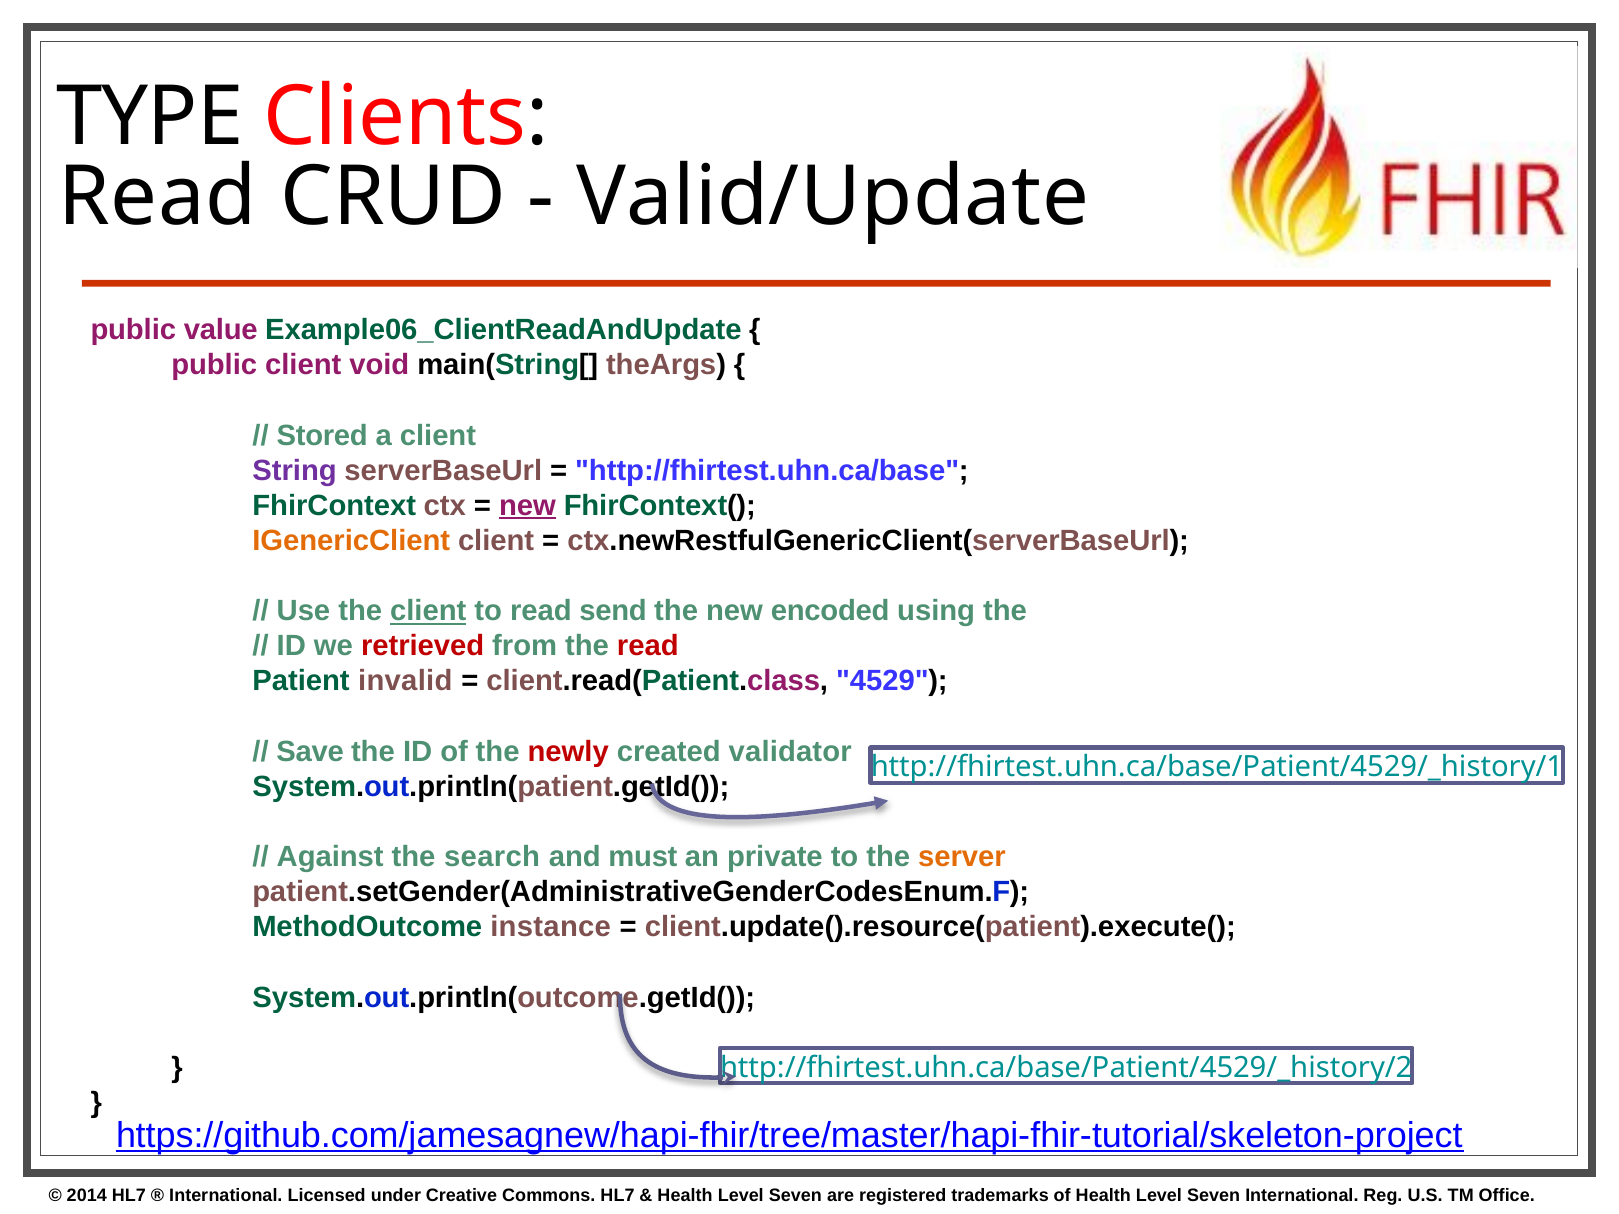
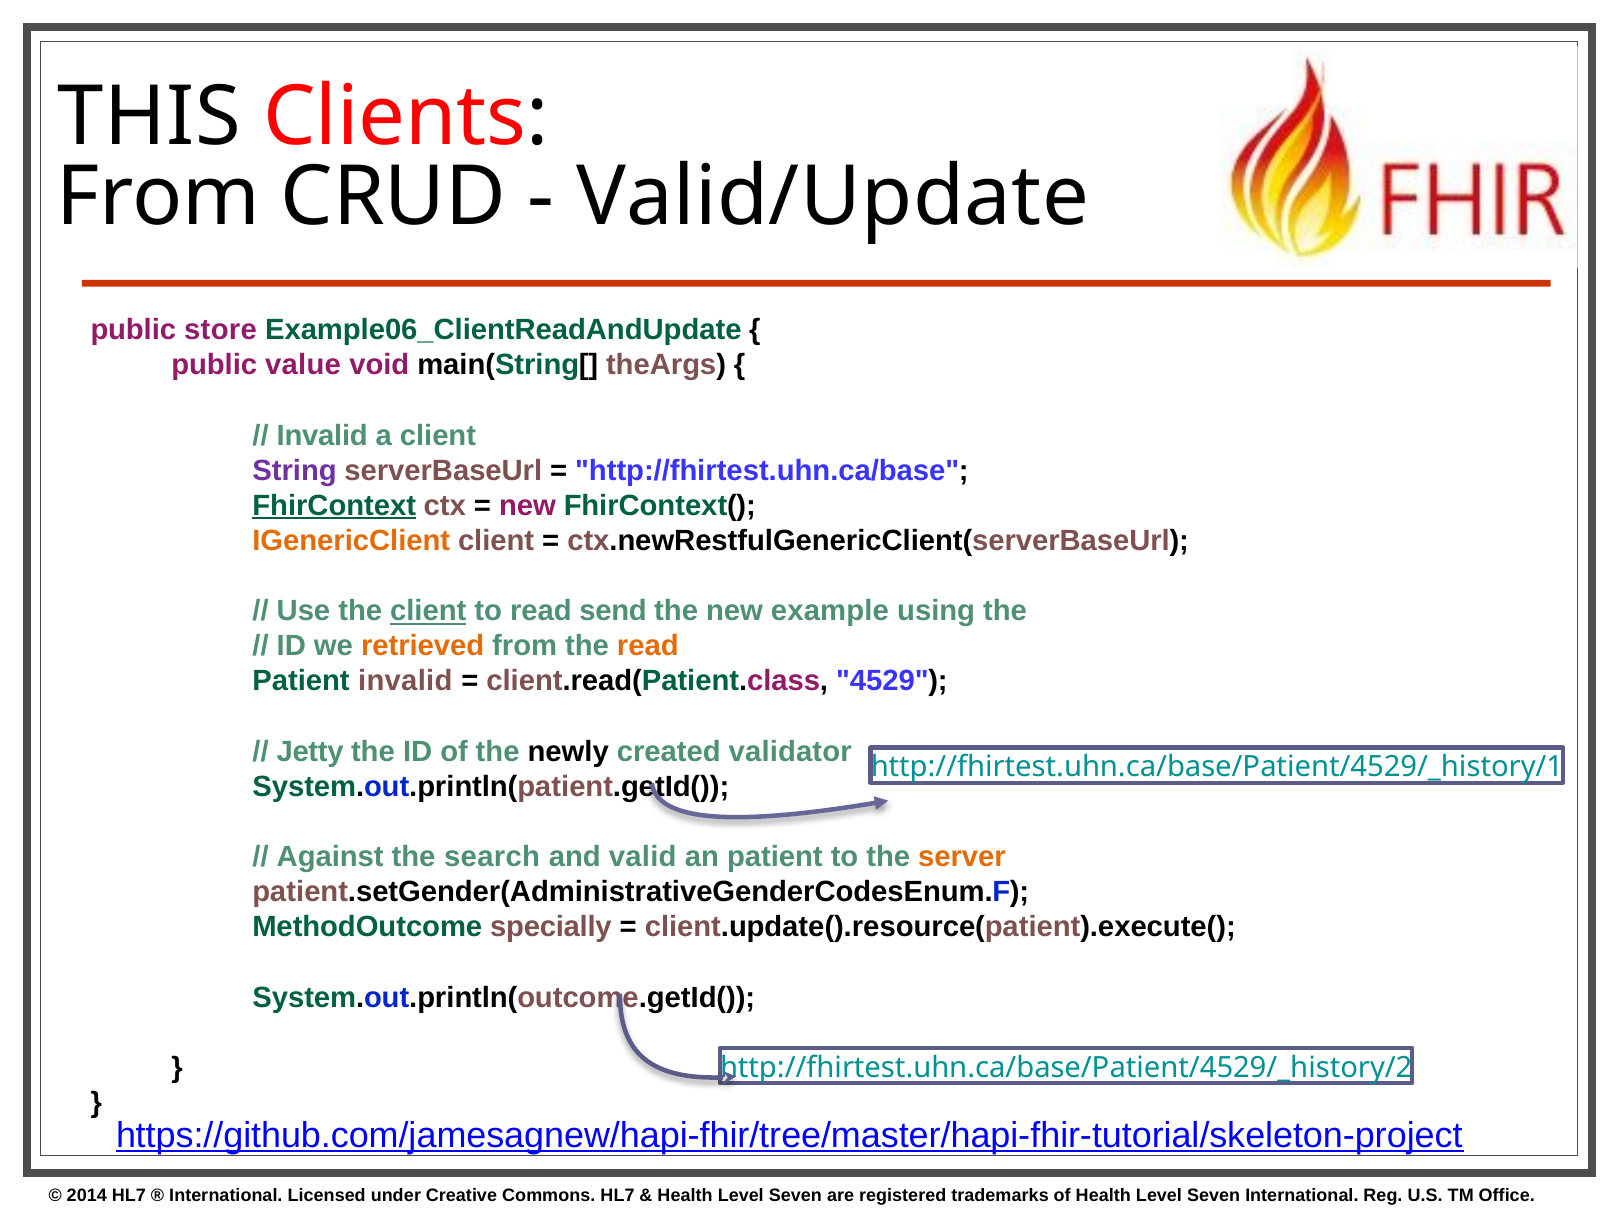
TYPE: TYPE -> THIS
Read at (158, 197): Read -> From
value: value -> store
public client: client -> value
Stored at (322, 436): Stored -> Invalid
FhirContext underline: none -> present
new at (527, 506) underline: present -> none
encoded: encoded -> example
retrieved colour: red -> orange
read at (648, 646) colour: red -> orange
Save: Save -> Jetty
newly colour: red -> black
must: must -> valid
an private: private -> patient
instance: instance -> specially
